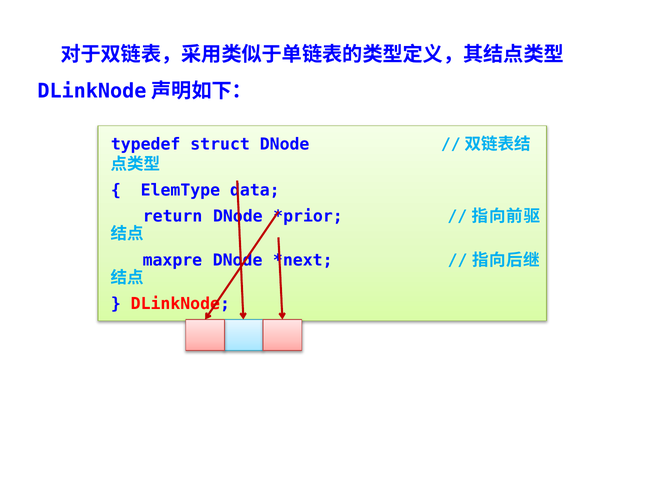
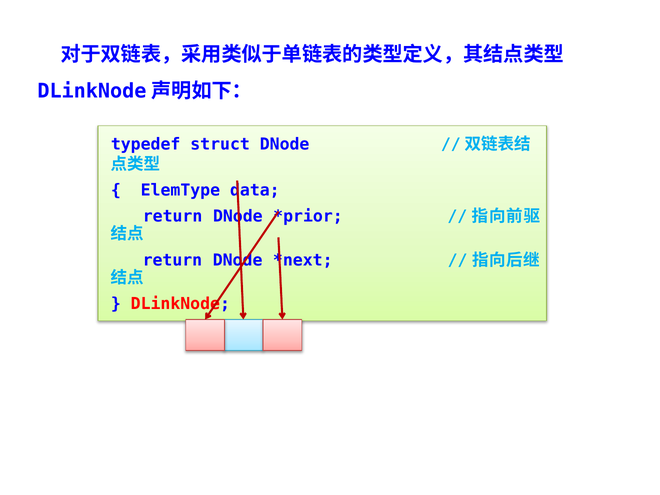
maxpre at (172, 260): maxpre -> return
